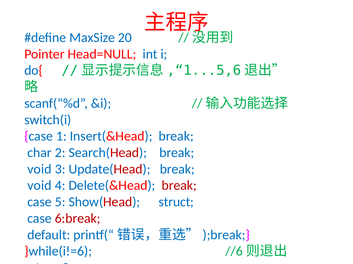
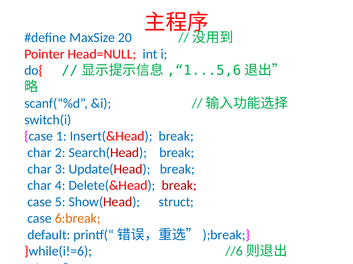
void at (39, 170): void -> char
void at (39, 186): void -> char
6:break colour: red -> orange
